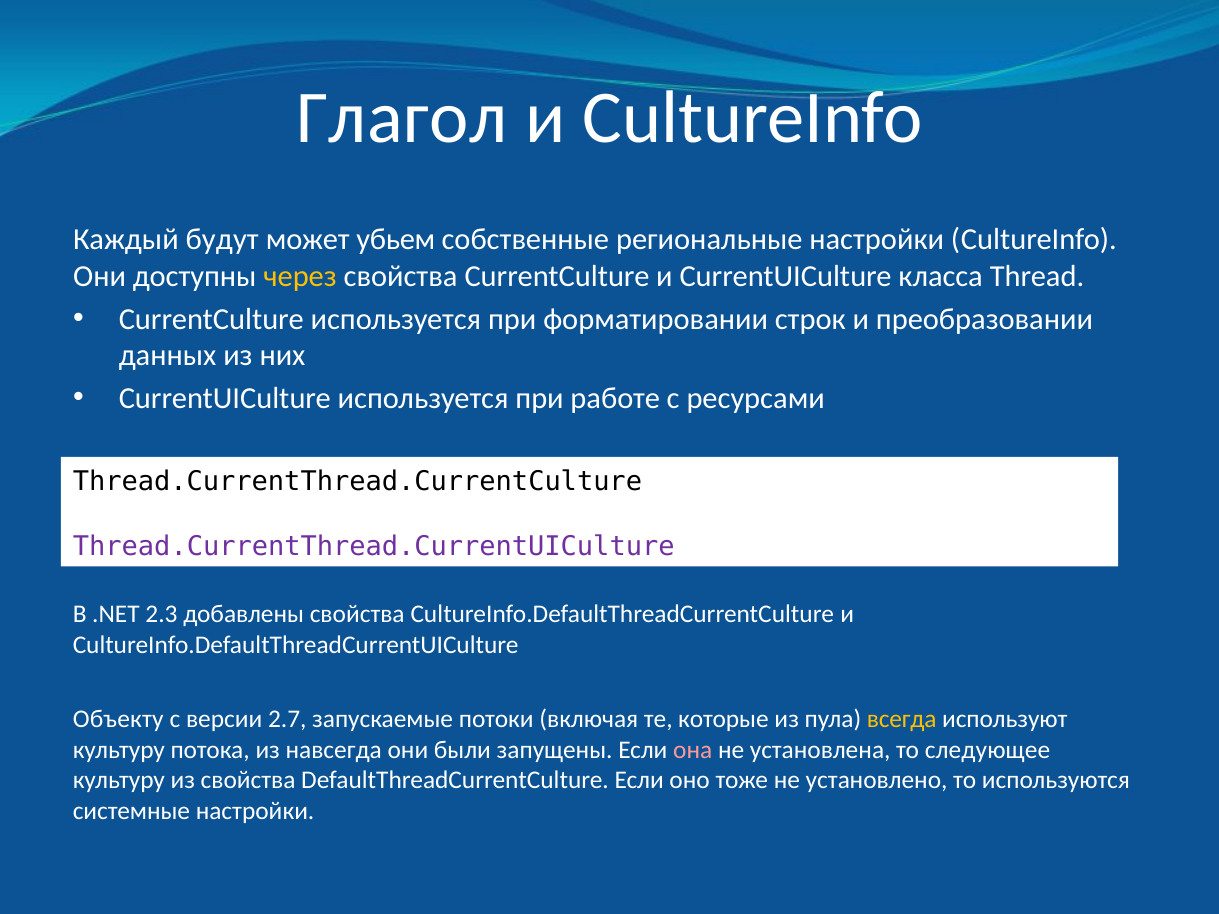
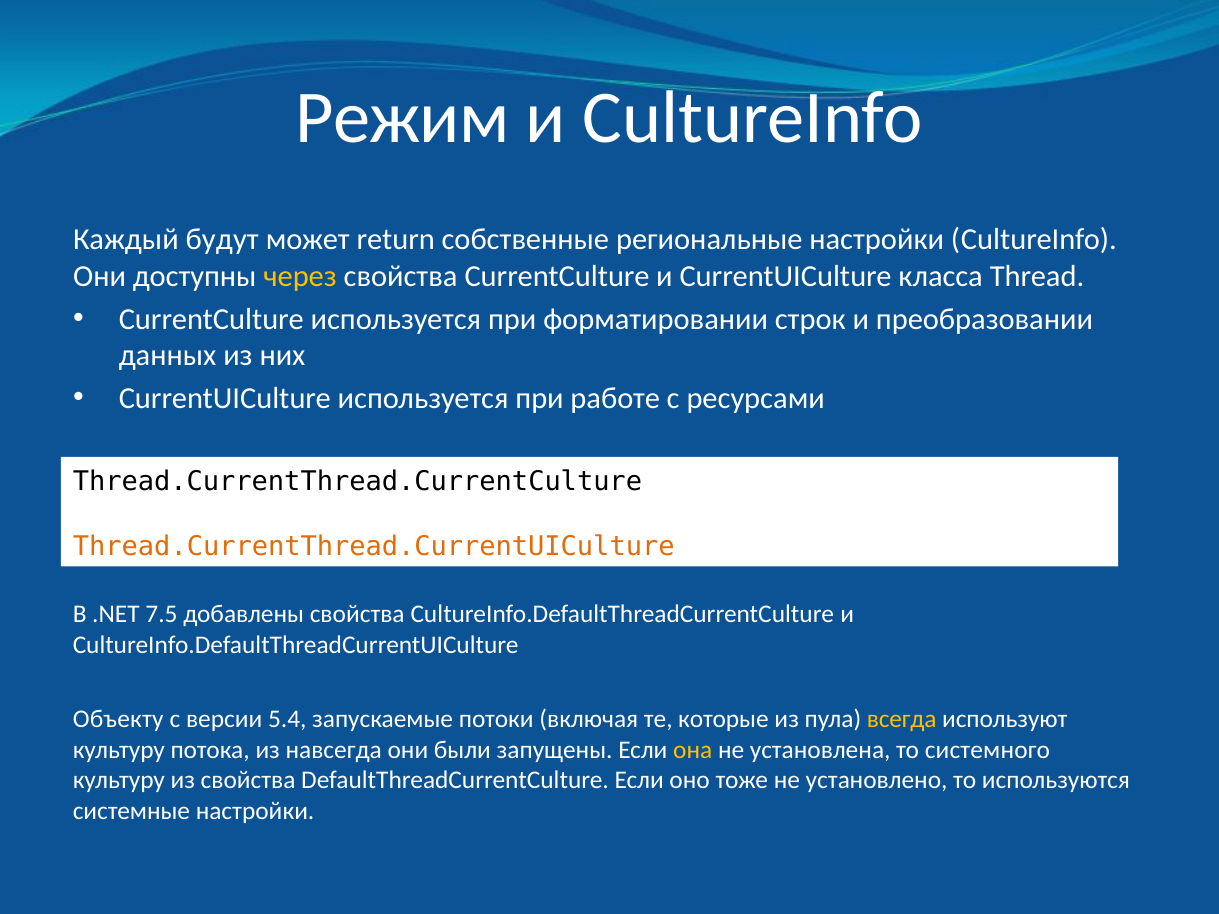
Глагол: Глагол -> Режим
убьем: убьем -> return
Thread.CurrentThread.CurrentUICulture colour: purple -> orange
2.3: 2.3 -> 7.5
2.7: 2.7 -> 5.4
она colour: pink -> yellow
следующее: следующее -> системного
